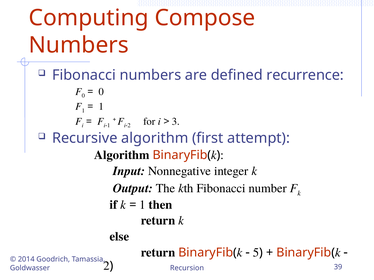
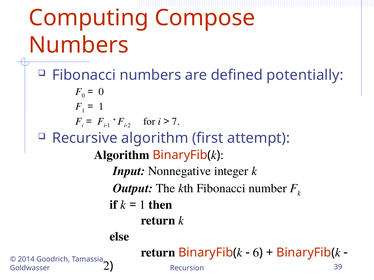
recurrence: recurrence -> potentially
3: 3 -> 7
5: 5 -> 6
